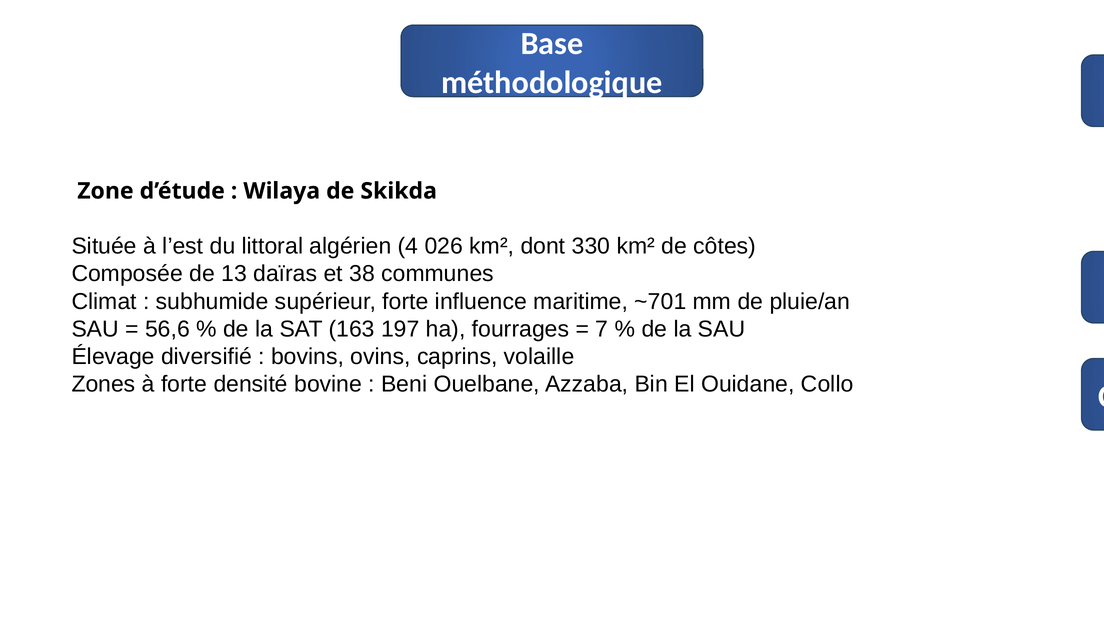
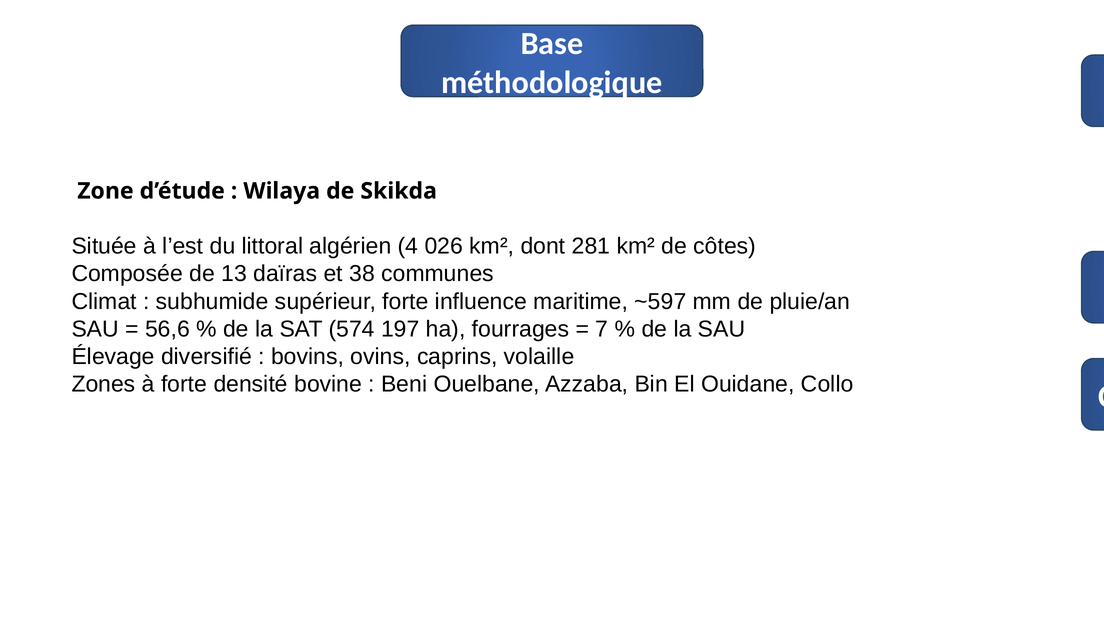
330: 330 -> 281
~701: ~701 -> ~597
163: 163 -> 574
